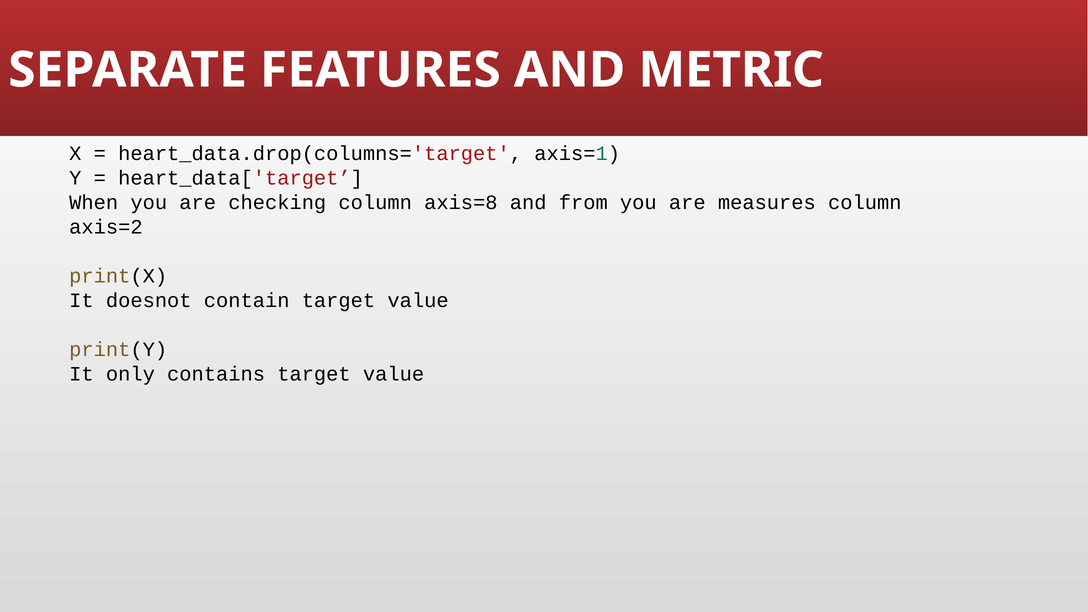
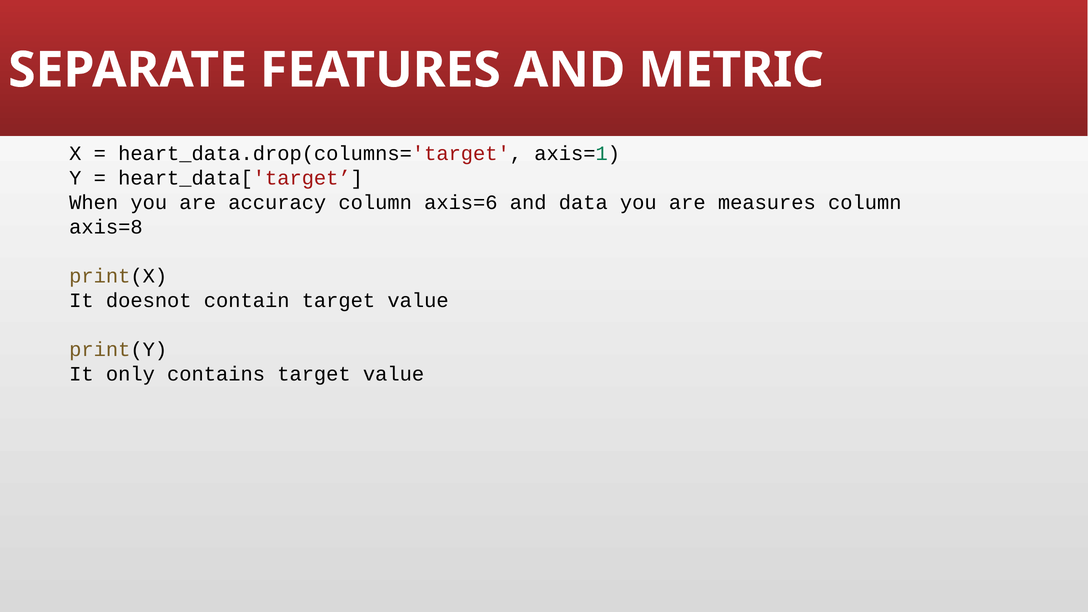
checking: checking -> accuracy
axis=8: axis=8 -> axis=6
from: from -> data
axis=2: axis=2 -> axis=8
